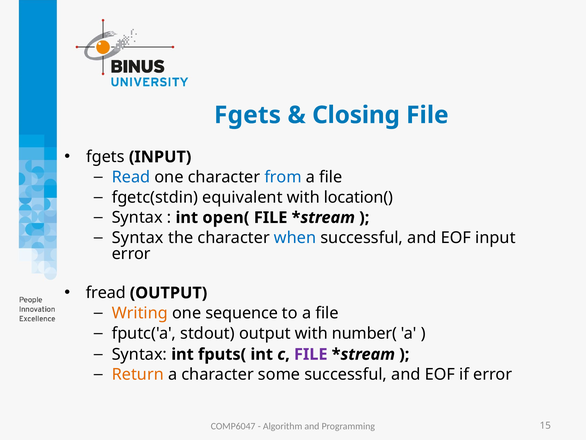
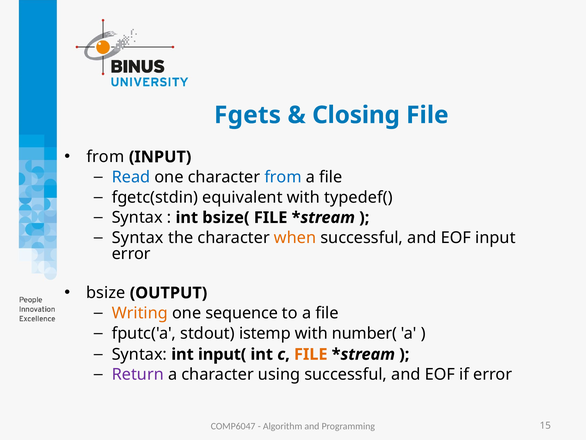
fgets at (105, 157): fgets -> from
location(: location( -> typedef(
open(: open( -> bsize(
when colour: blue -> orange
fread: fread -> bsize
stdout output: output -> istemp
fputs(: fputs( -> input(
FILE at (311, 354) colour: purple -> orange
Return colour: orange -> purple
some: some -> using
